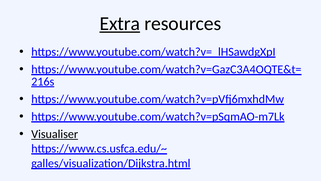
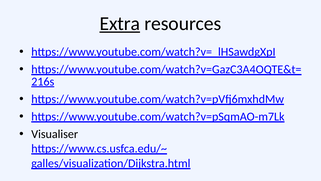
Visualiser underline: present -> none
